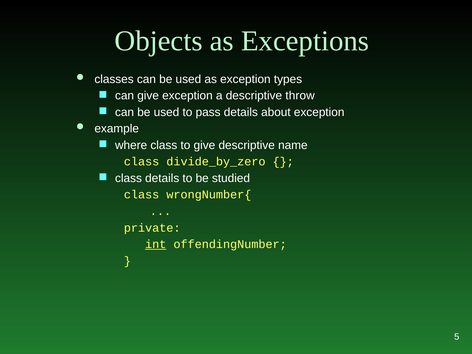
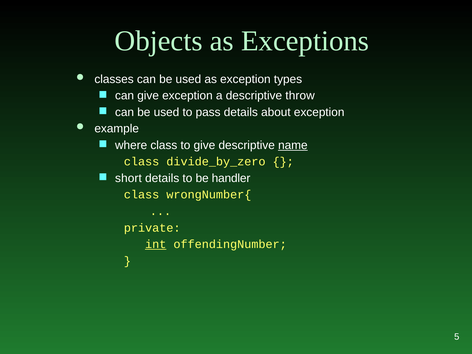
name underline: none -> present
class at (128, 178): class -> short
studied: studied -> handler
